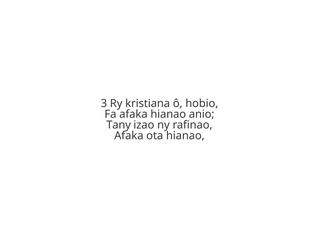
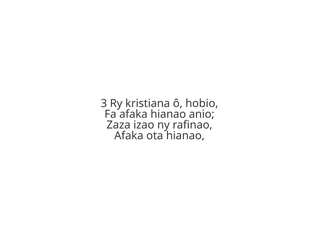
Tany: Tany -> Zaza
